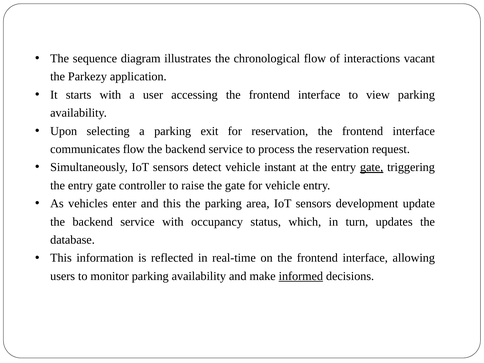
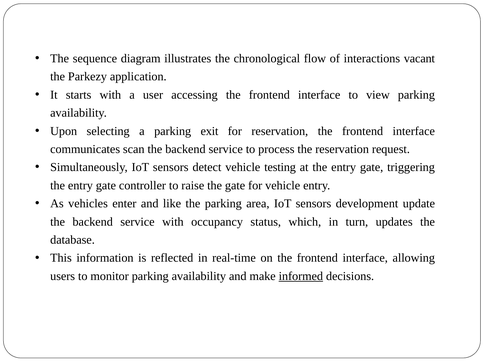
communicates flow: flow -> scan
instant: instant -> testing
gate at (372, 167) underline: present -> none
and this: this -> like
